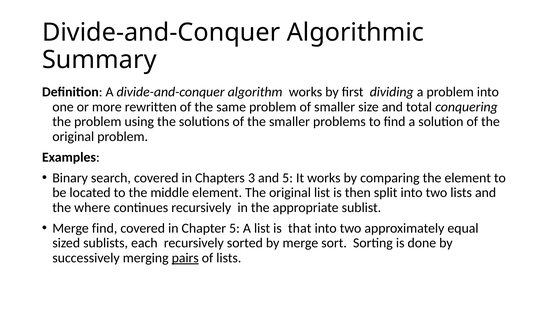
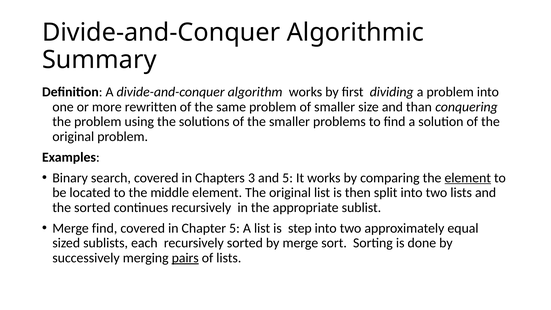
total: total -> than
element at (468, 178) underline: none -> present
the where: where -> sorted
that: that -> step
